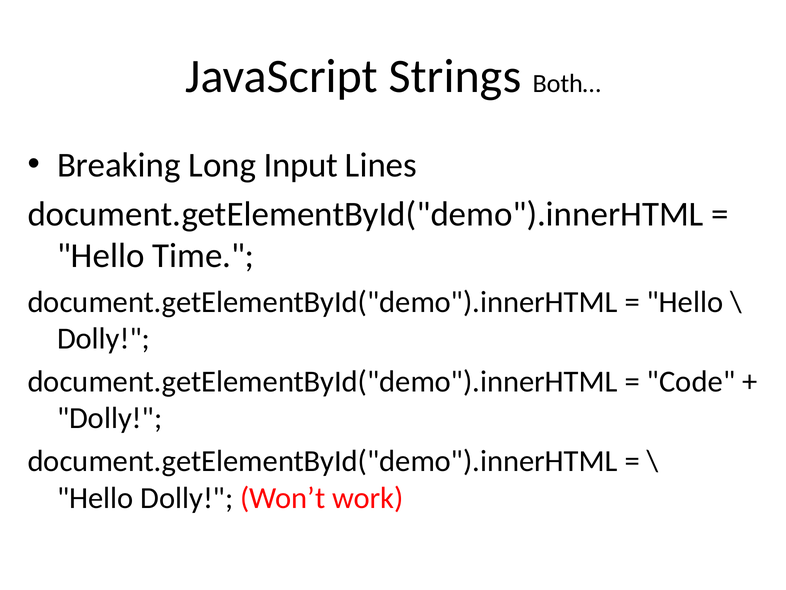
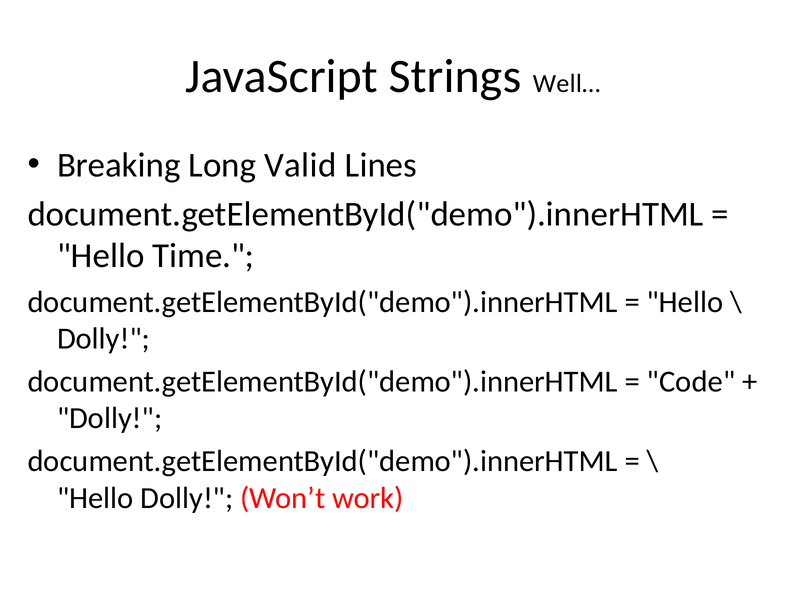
Both…: Both… -> Well…
Input: Input -> Valid
